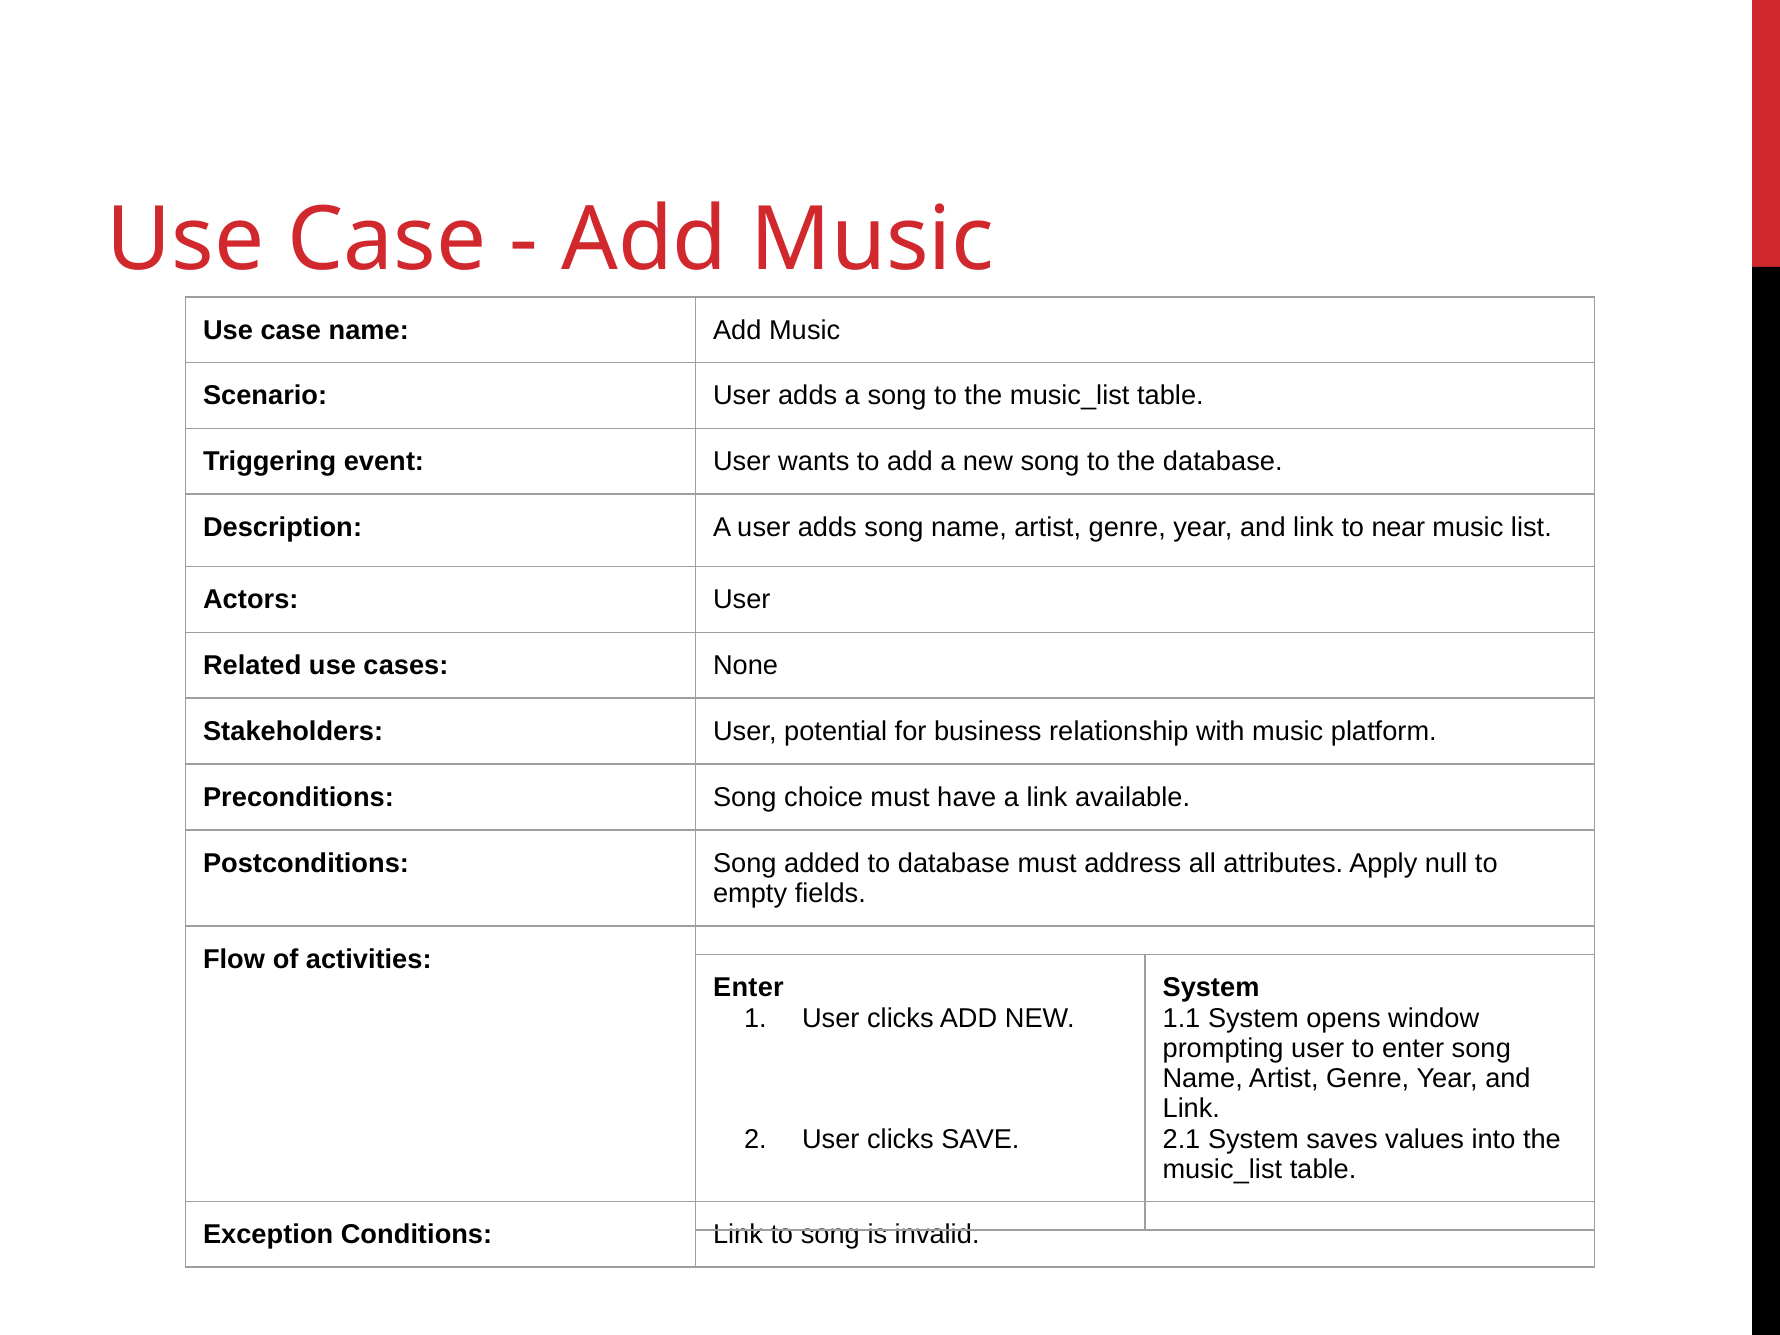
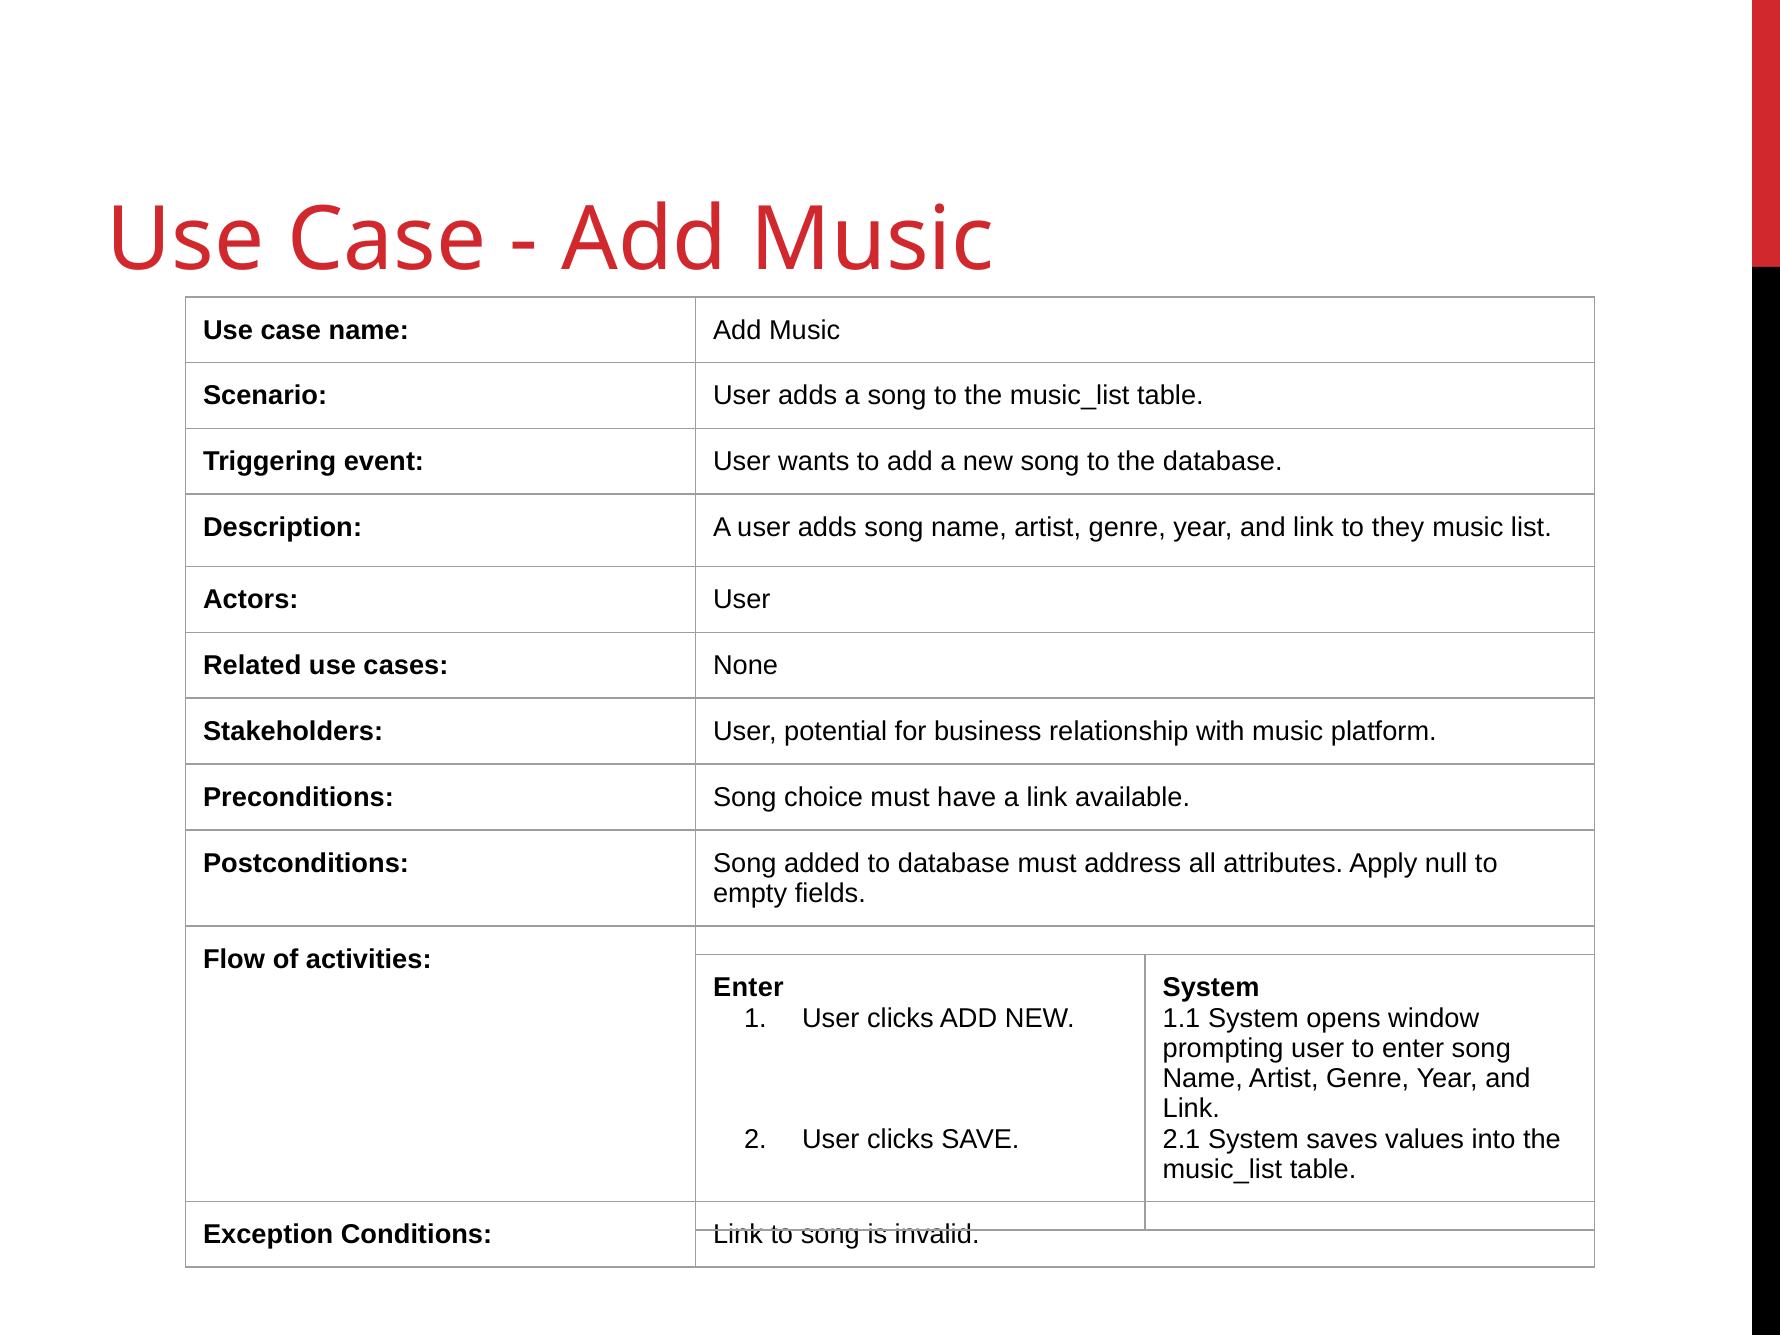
near: near -> they
